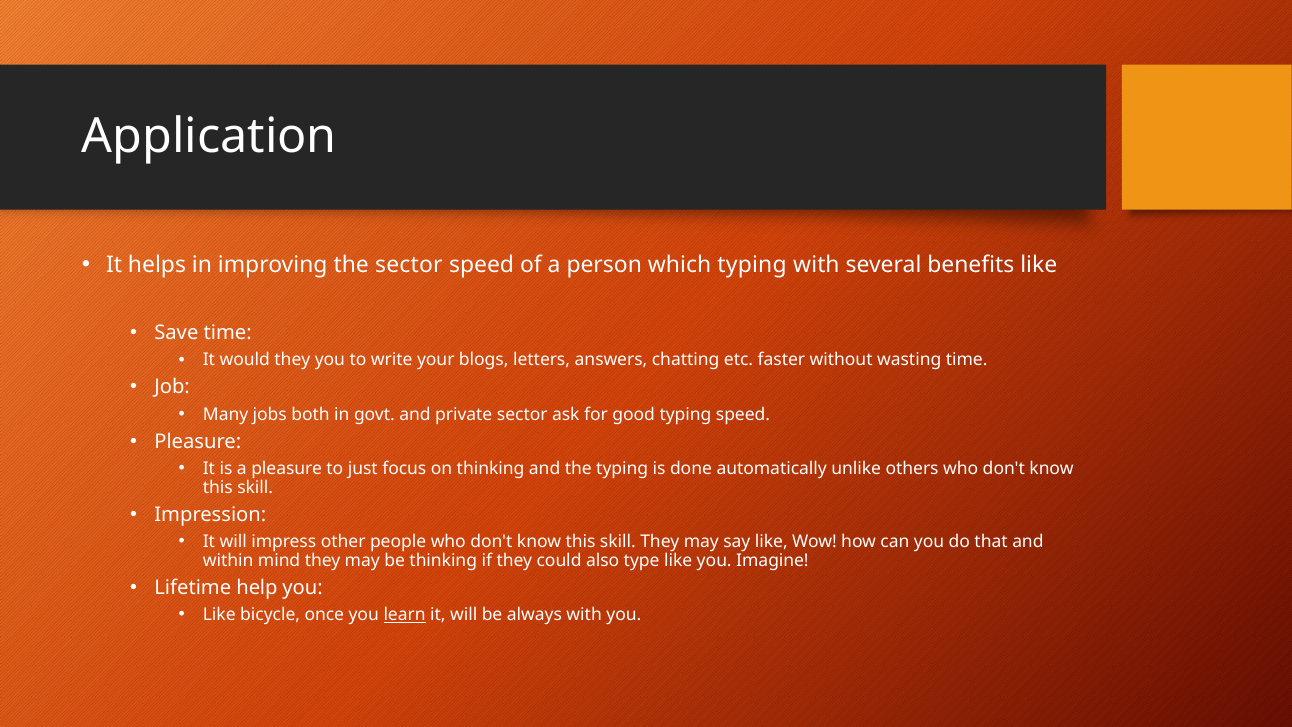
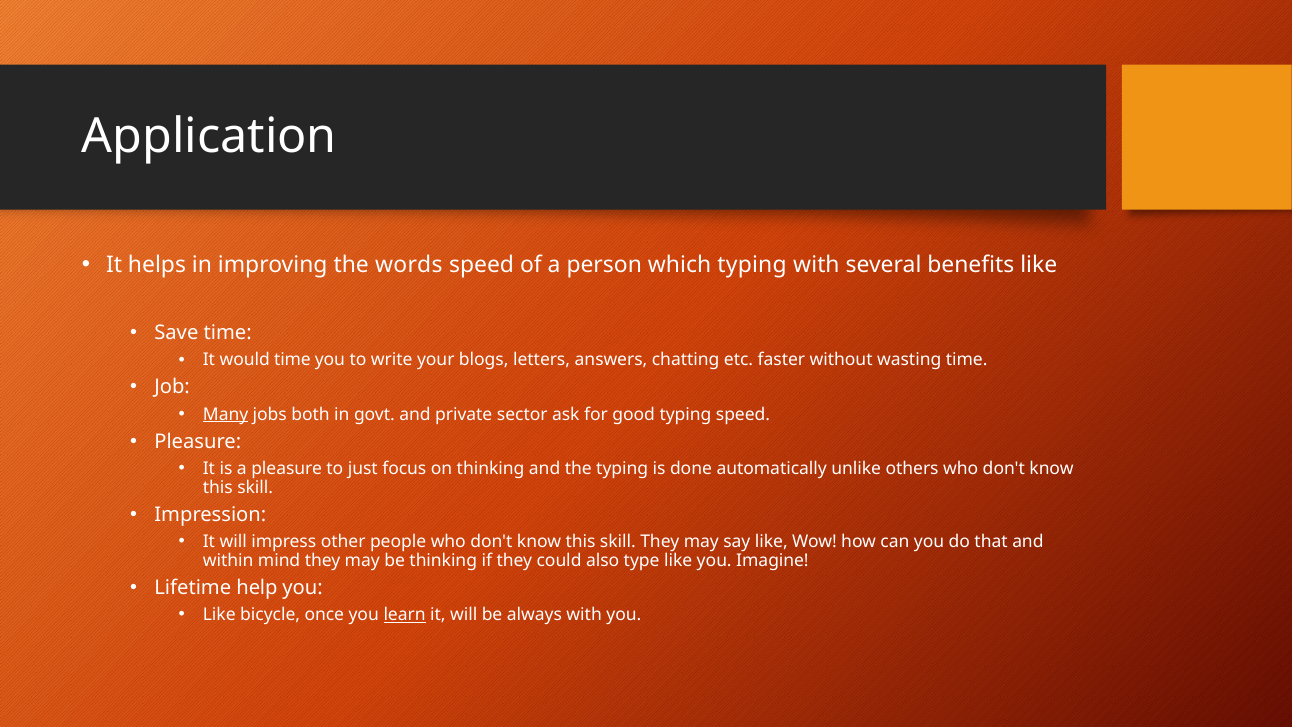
the sector: sector -> words
would they: they -> time
Many underline: none -> present
